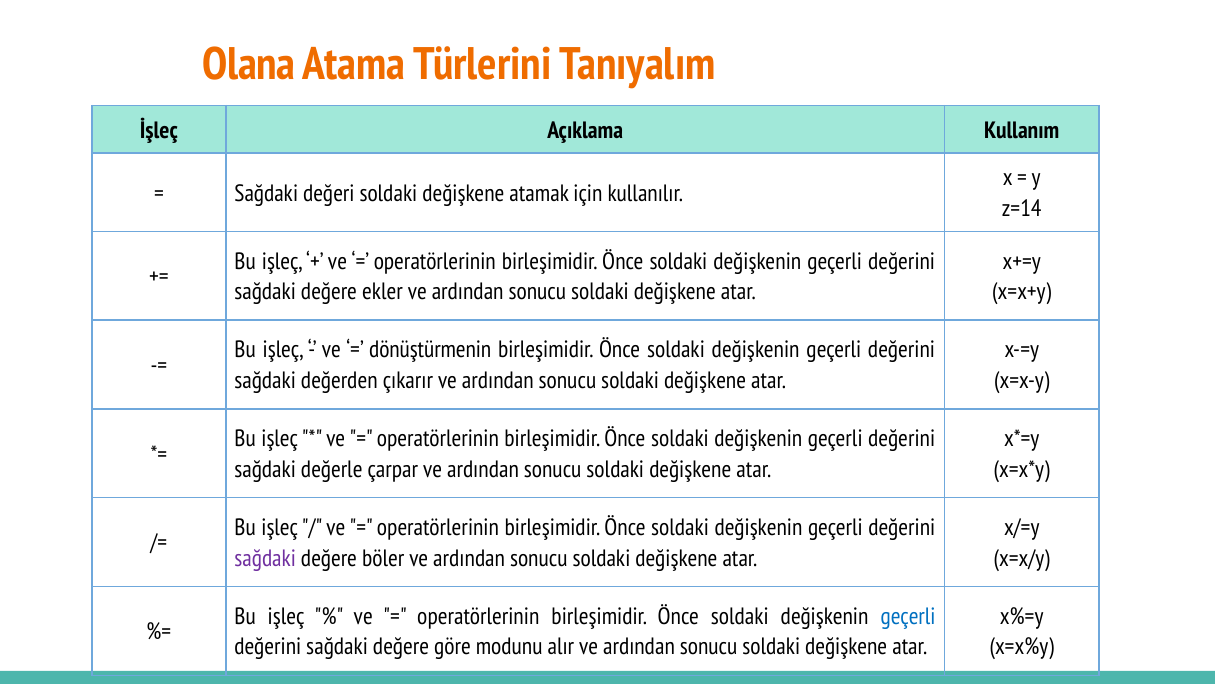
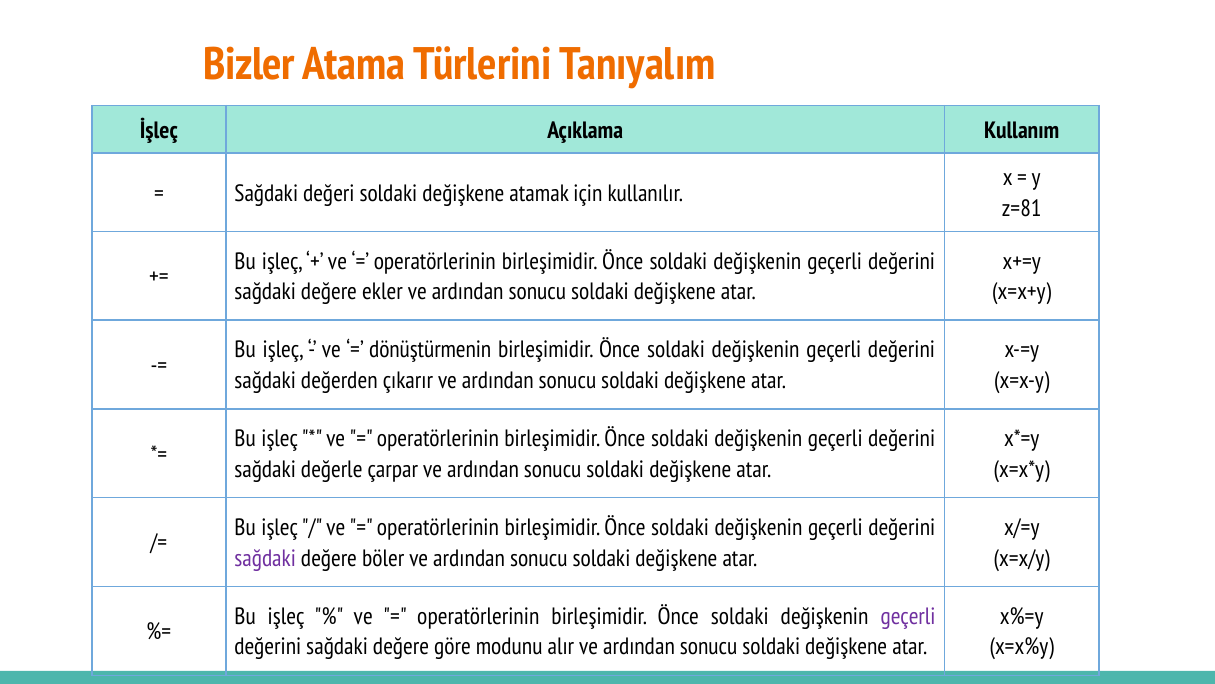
Olana: Olana -> Bizler
z=14: z=14 -> z=81
geçerli at (908, 616) colour: blue -> purple
